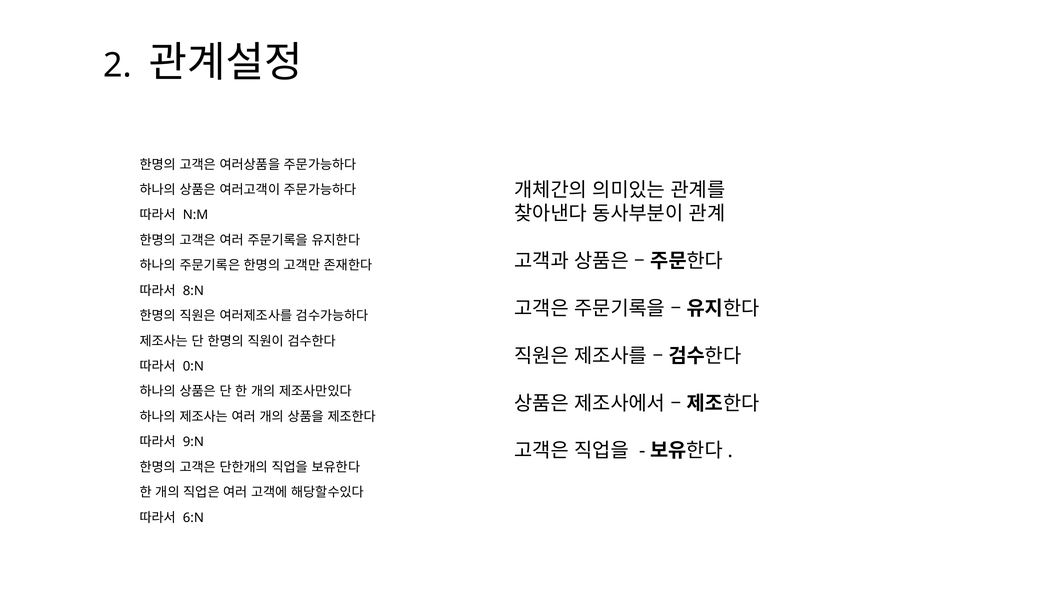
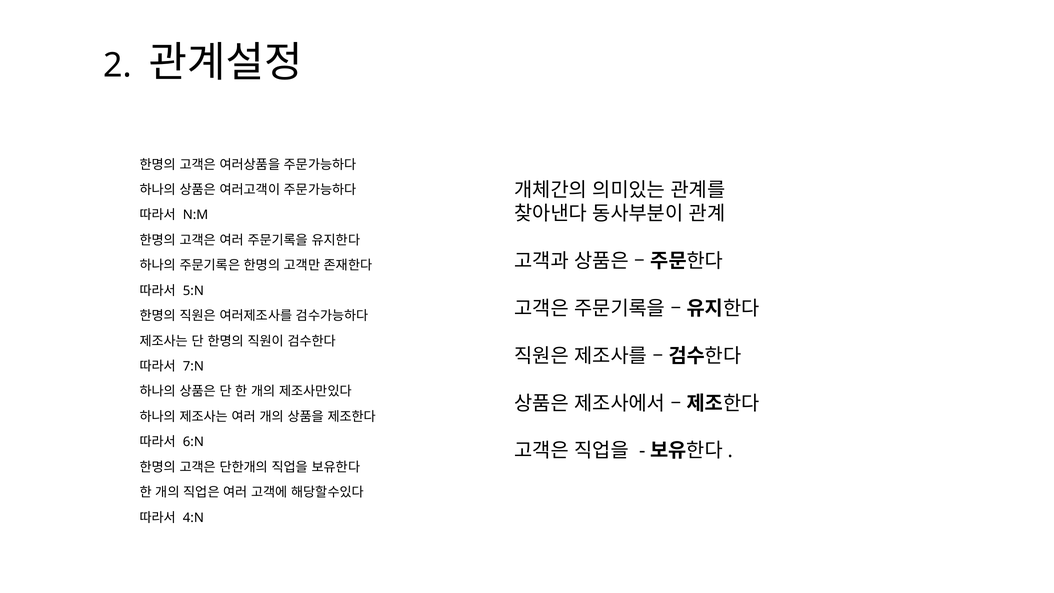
8:N: 8:N -> 5:N
0:N: 0:N -> 7:N
9:N: 9:N -> 6:N
6:N: 6:N -> 4:N
